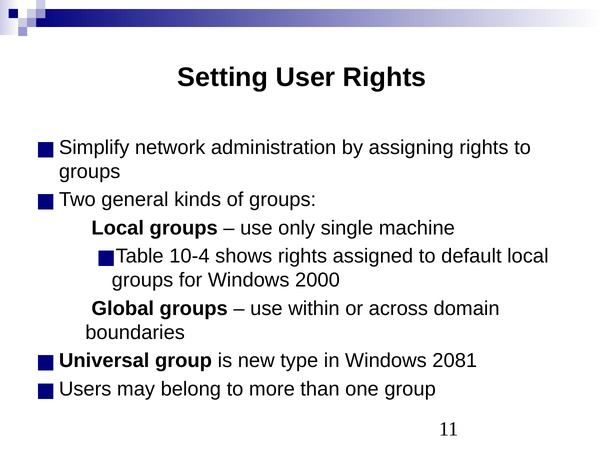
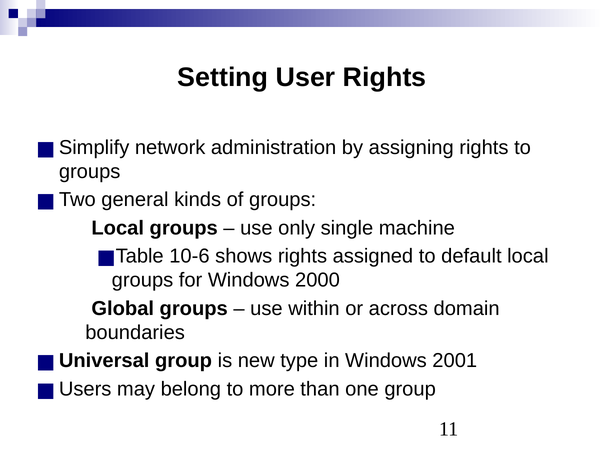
10-4: 10-4 -> 10-6
2081: 2081 -> 2001
